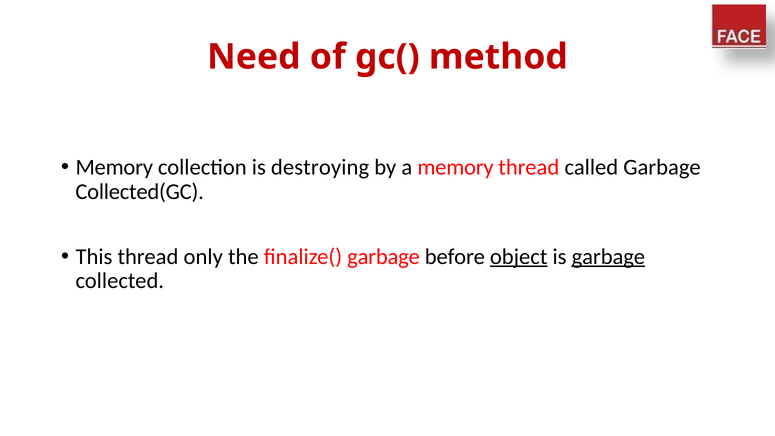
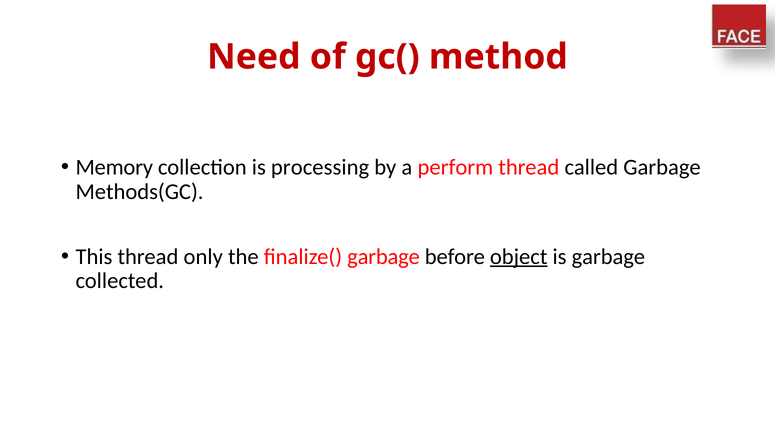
destroying: destroying -> processing
a memory: memory -> perform
Collected(GC: Collected(GC -> Methods(GC
garbage at (608, 257) underline: present -> none
